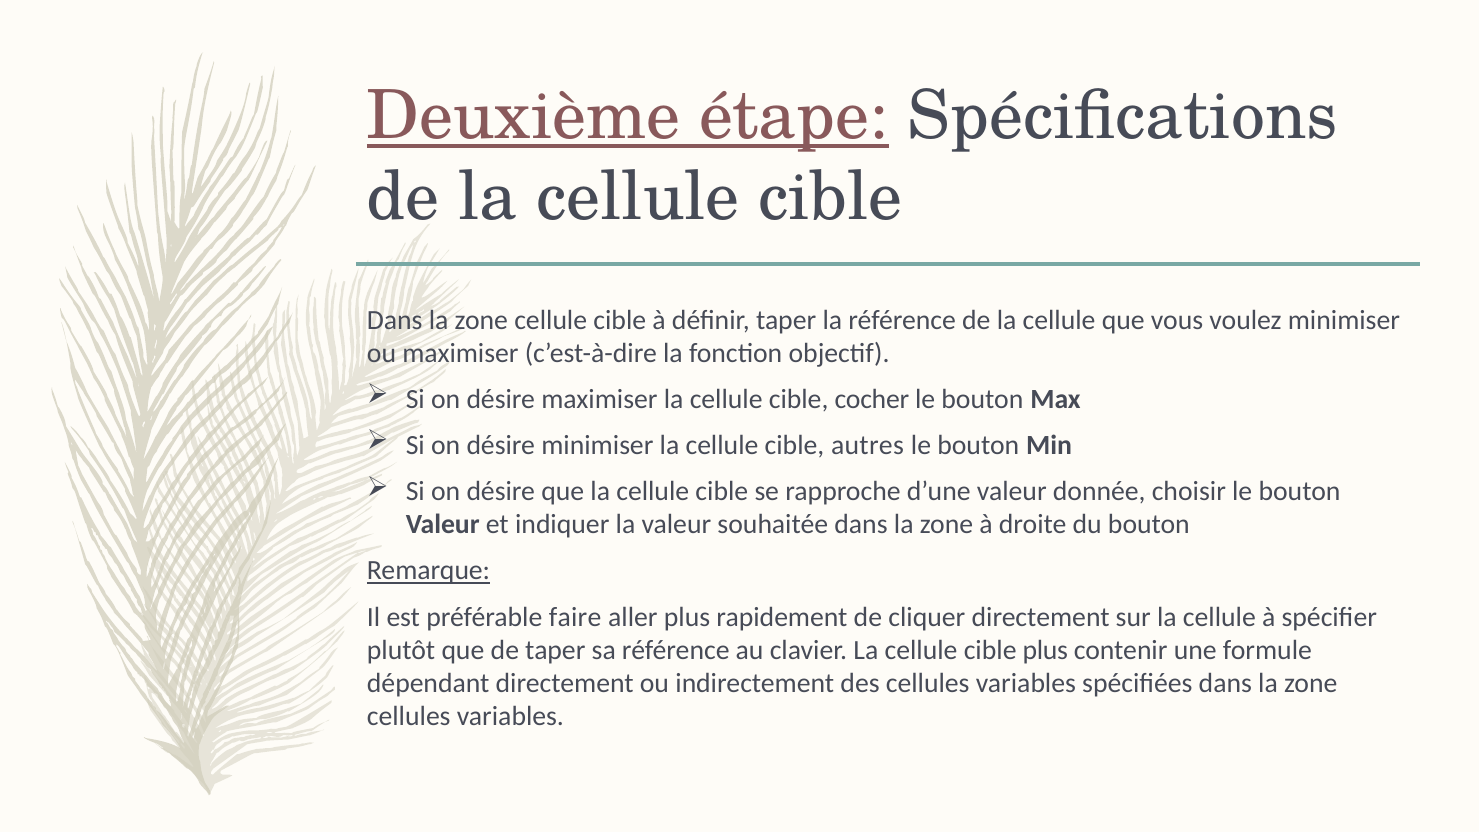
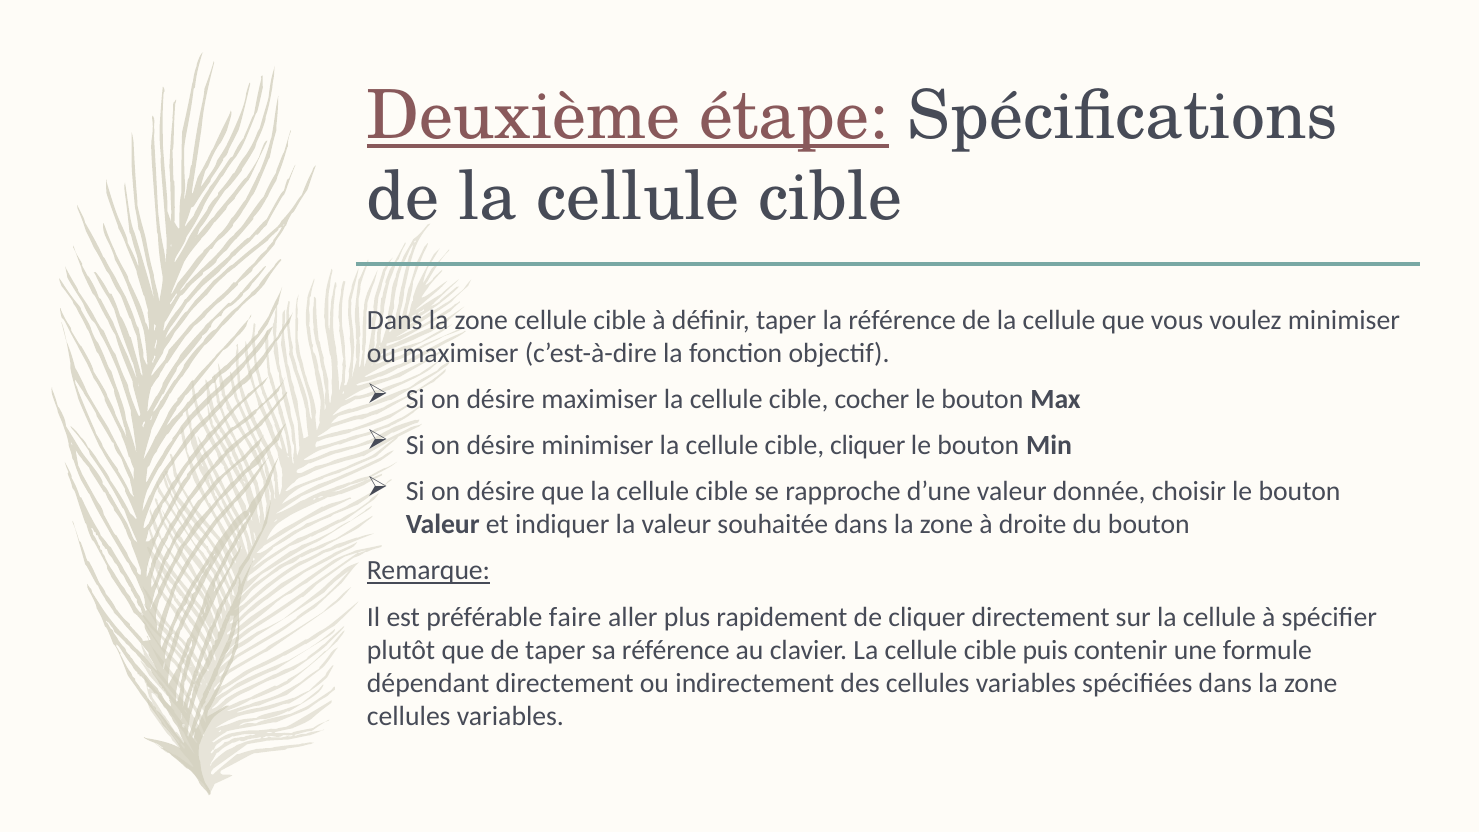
cible autres: autres -> cliquer
cible plus: plus -> puis
